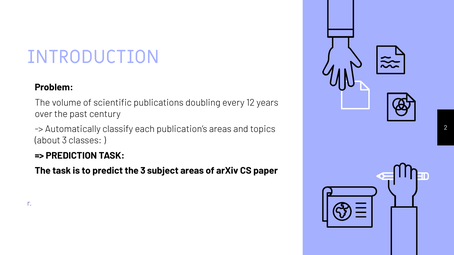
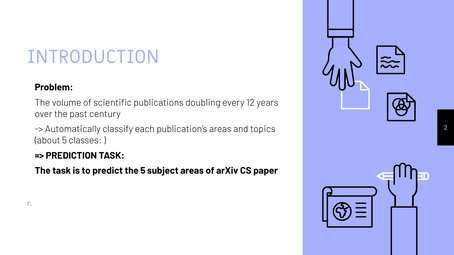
about 3: 3 -> 5
the 3: 3 -> 5
